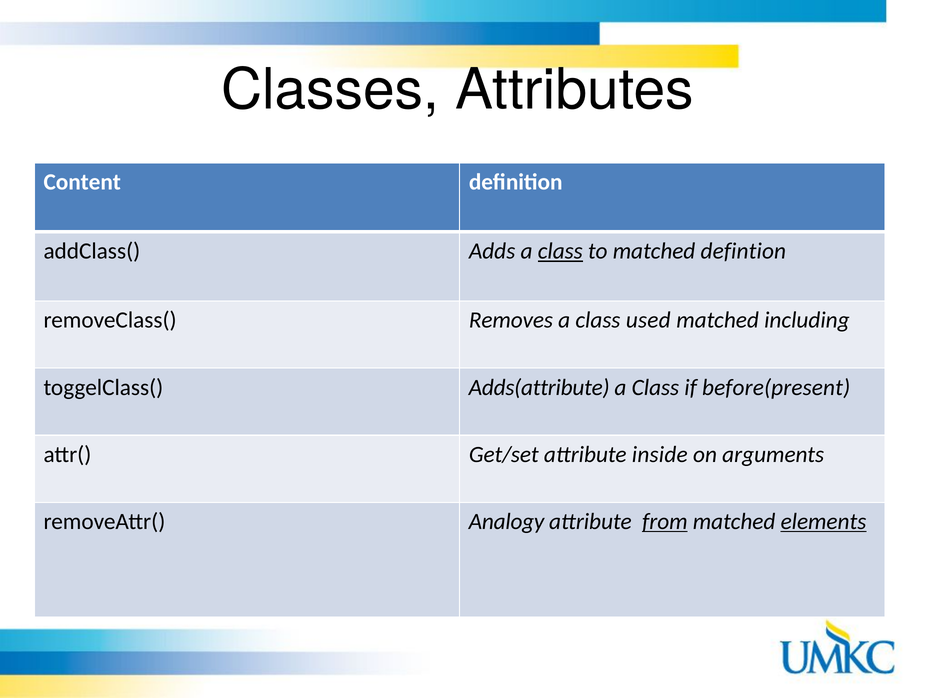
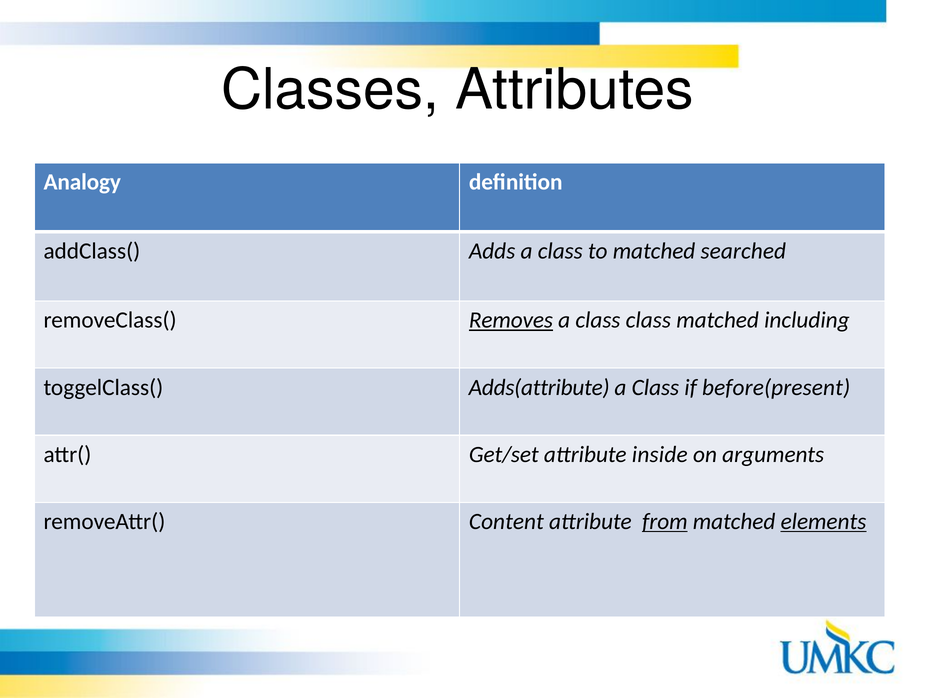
Content: Content -> Analogy
class at (560, 251) underline: present -> none
defintion: defintion -> searched
Removes underline: none -> present
class used: used -> class
Analogy: Analogy -> Content
